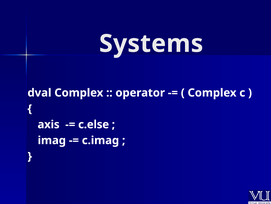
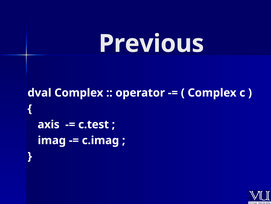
Systems: Systems -> Previous
c.else: c.else -> c.test
